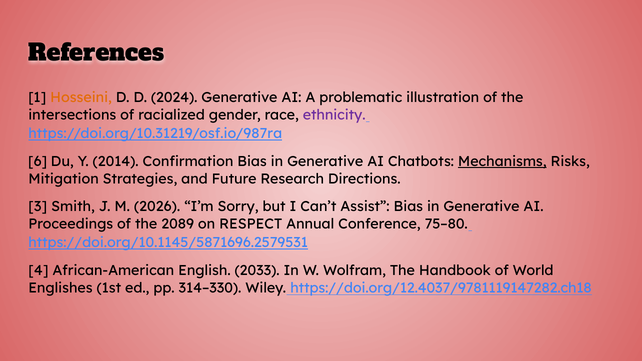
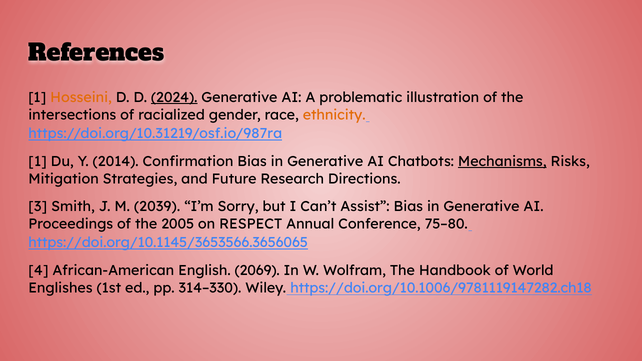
2024 underline: none -> present
ethnicity colour: purple -> orange
6 at (38, 162): 6 -> 1
2026: 2026 -> 2039
2089: 2089 -> 2005
https://doi.org/10.1145/5871696.2579531: https://doi.org/10.1145/5871696.2579531 -> https://doi.org/10.1145/3653566.3656065
2033: 2033 -> 2069
https://doi.org/12.4037/9781119147282.ch18: https://doi.org/12.4037/9781119147282.ch18 -> https://doi.org/10.1006/9781119147282.ch18
